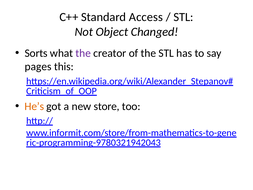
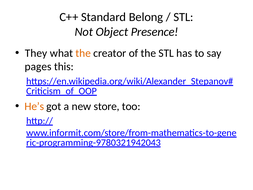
Access: Access -> Belong
Changed: Changed -> Presence
Sorts: Sorts -> They
the at (83, 53) colour: purple -> orange
